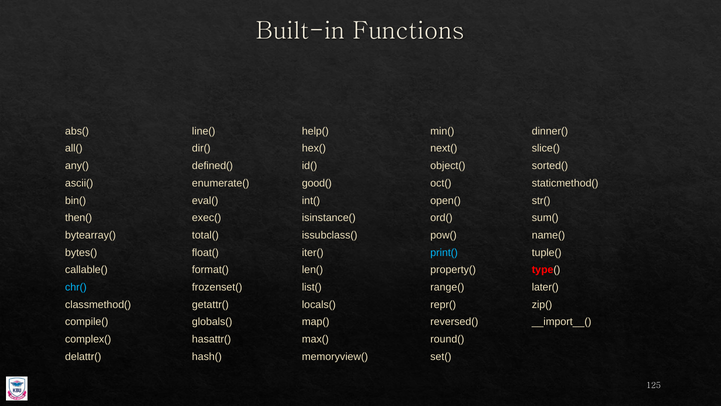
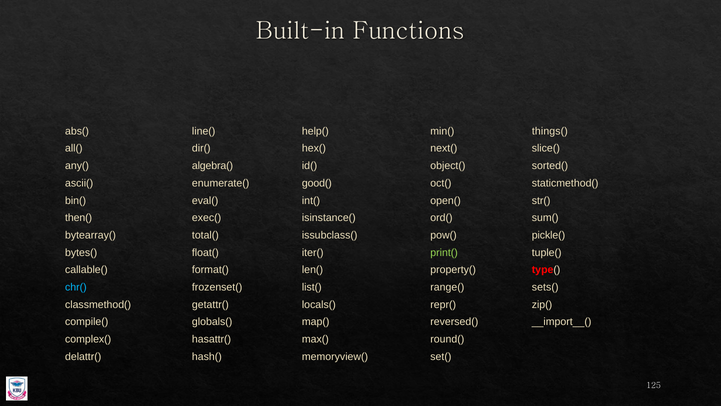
dinner(: dinner( -> things(
defined(: defined( -> algebra(
name(: name( -> pickle(
print( colour: light blue -> light green
later(: later( -> sets(
